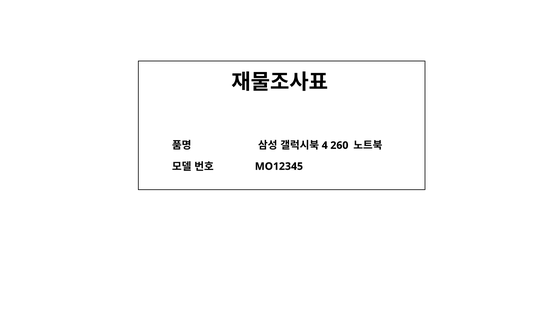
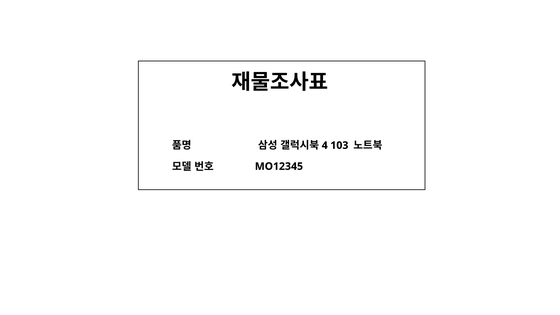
260: 260 -> 103
